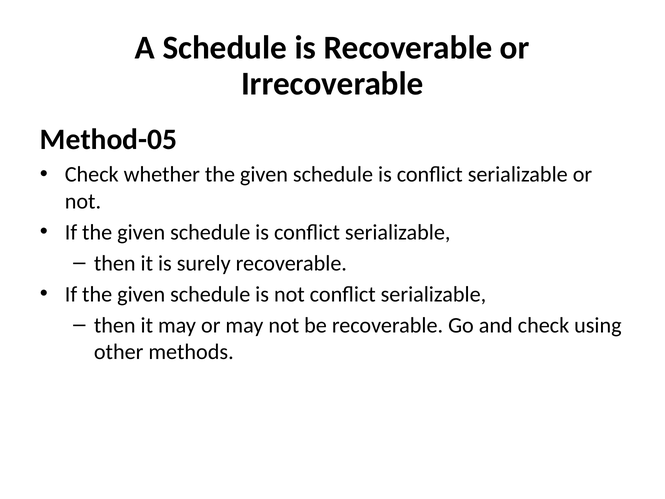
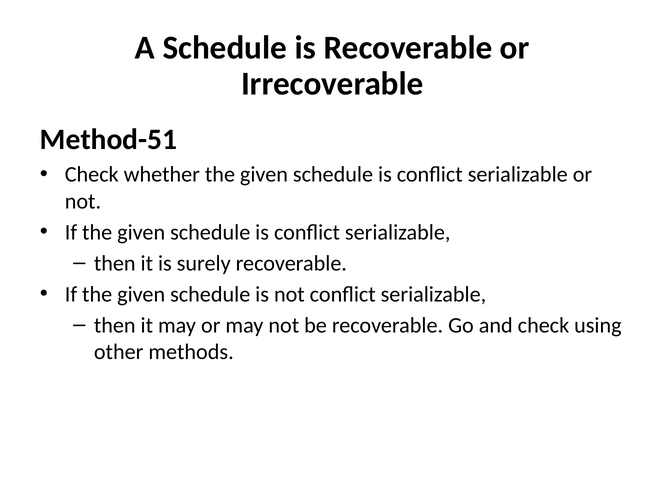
Method-05: Method-05 -> Method-51
